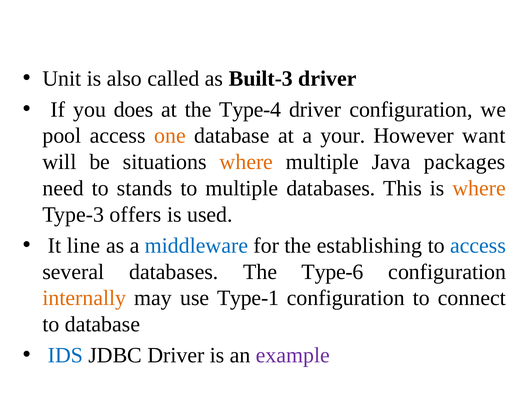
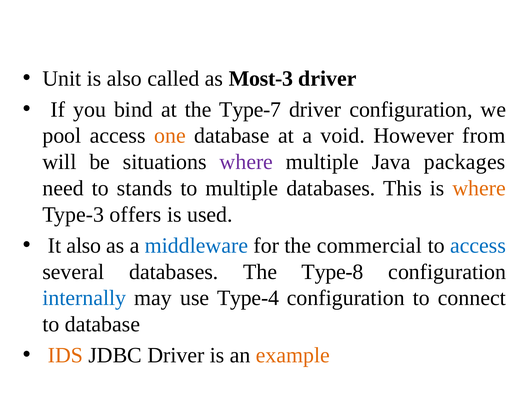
Built-3: Built-3 -> Most-3
does: does -> bind
Type-4: Type-4 -> Type-7
your: your -> void
want: want -> from
where at (246, 162) colour: orange -> purple
It line: line -> also
establishing: establishing -> commercial
Type-6: Type-6 -> Type-8
internally colour: orange -> blue
Type-1: Type-1 -> Type-4
IDS colour: blue -> orange
example colour: purple -> orange
